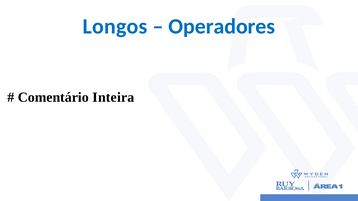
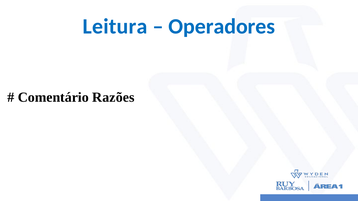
Longos: Longos -> Leitura
Inteira: Inteira -> Razões
